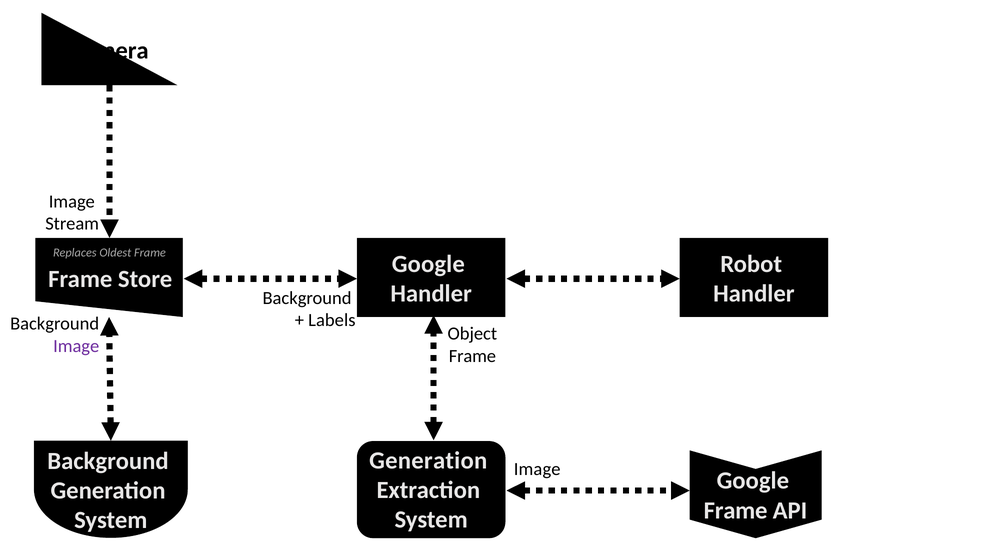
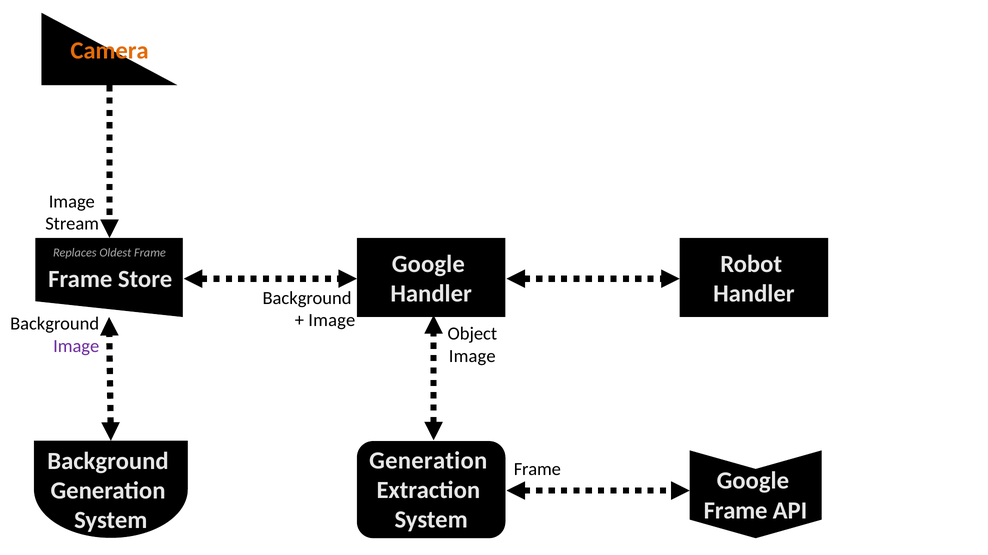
Camera colour: black -> orange
Labels at (332, 321): Labels -> Image
Frame at (472, 356): Frame -> Image
Image at (537, 470): Image -> Frame
